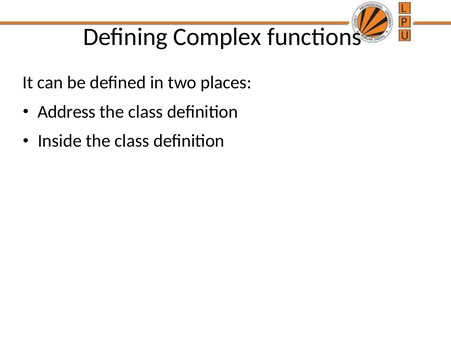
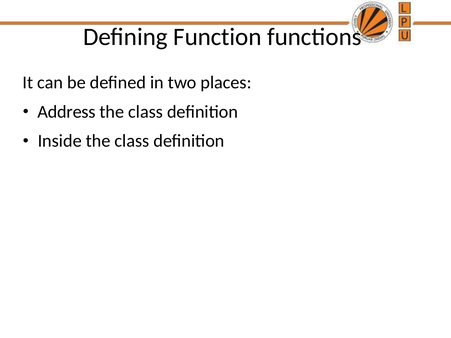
Complex: Complex -> Function
